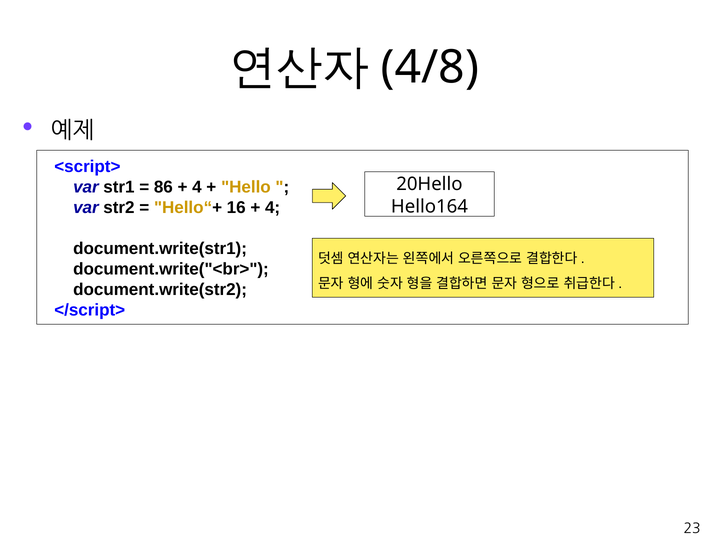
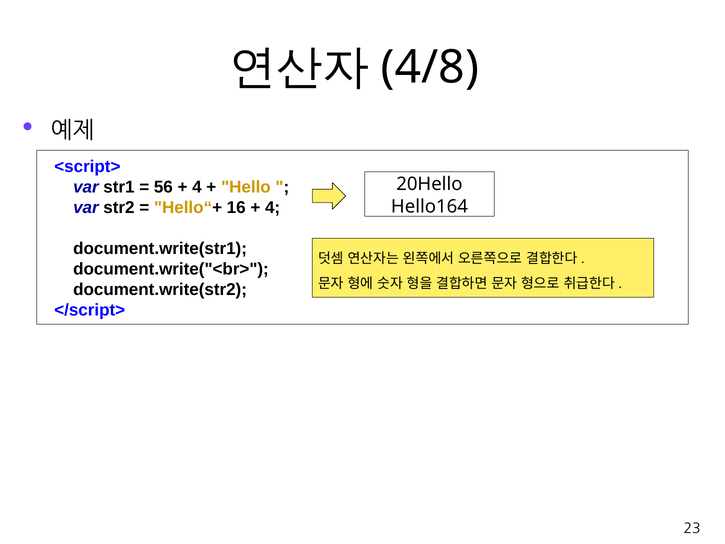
86: 86 -> 56
